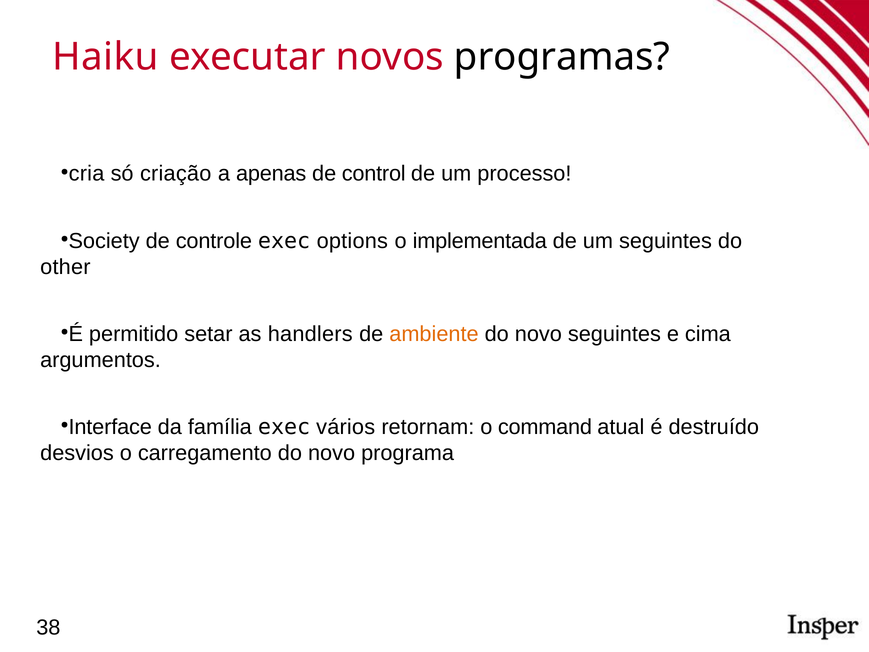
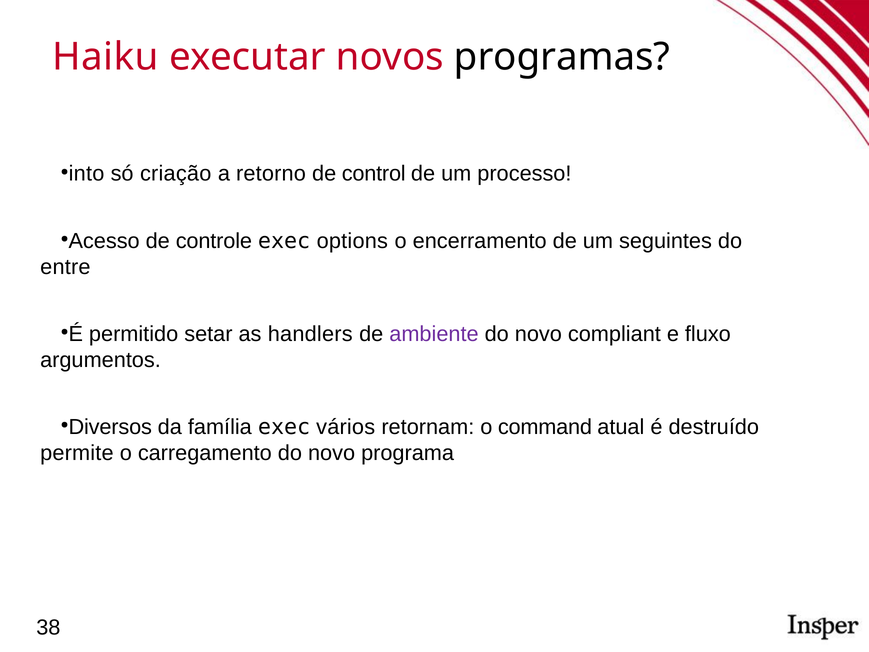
cria: cria -> into
apenas: apenas -> retorno
Society: Society -> Acesso
implementada: implementada -> encerramento
other: other -> entre
ambiente colour: orange -> purple
novo seguintes: seguintes -> compliant
cima: cima -> fluxo
Interface: Interface -> Diversos
desvios: desvios -> permite
